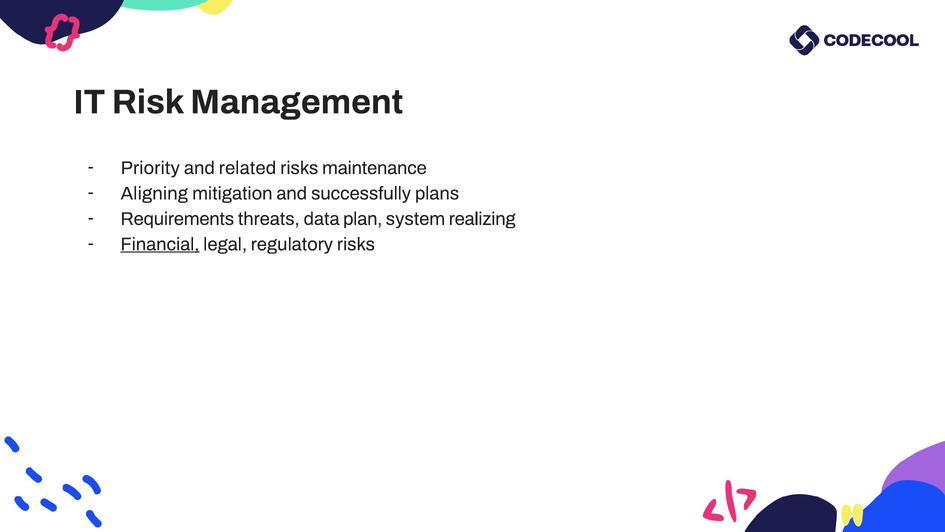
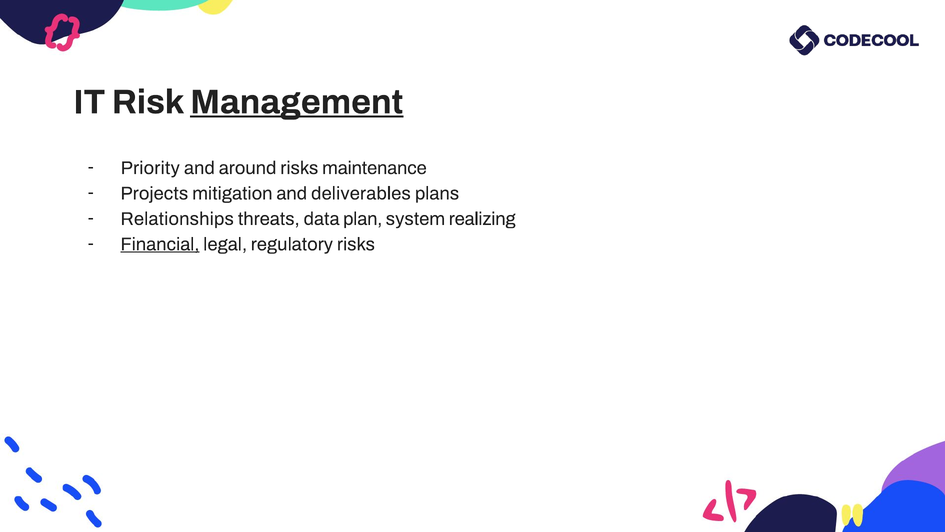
Management underline: none -> present
related: related -> around
Aligning: Aligning -> Projects
successfully: successfully -> deliverables
Requirements: Requirements -> Relationships
